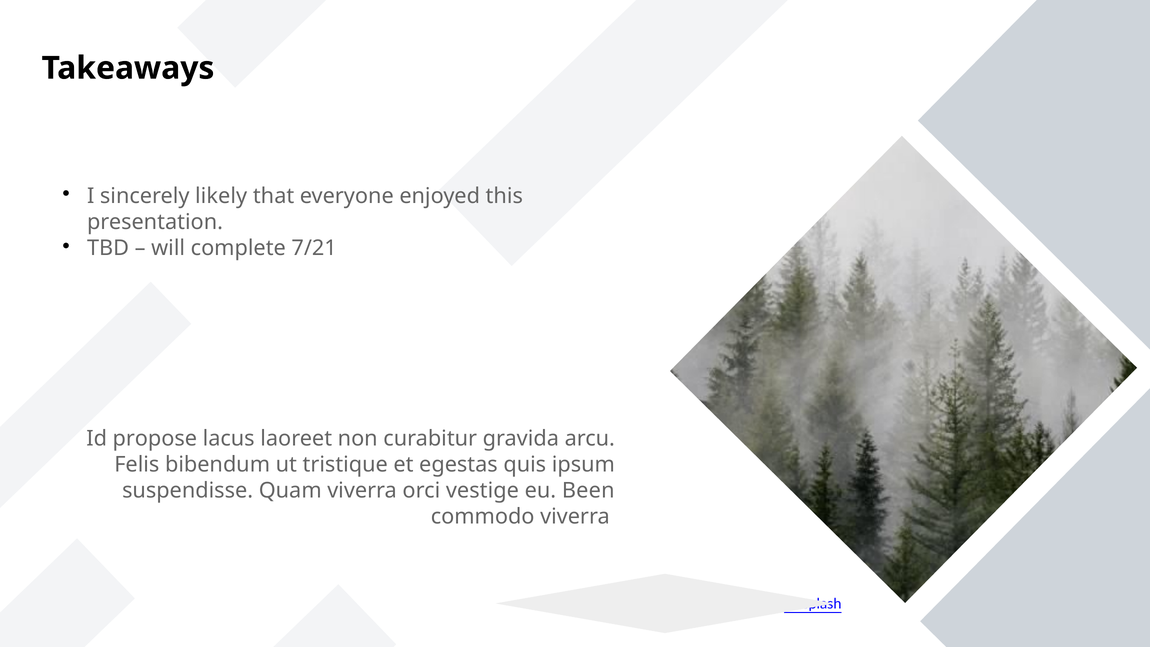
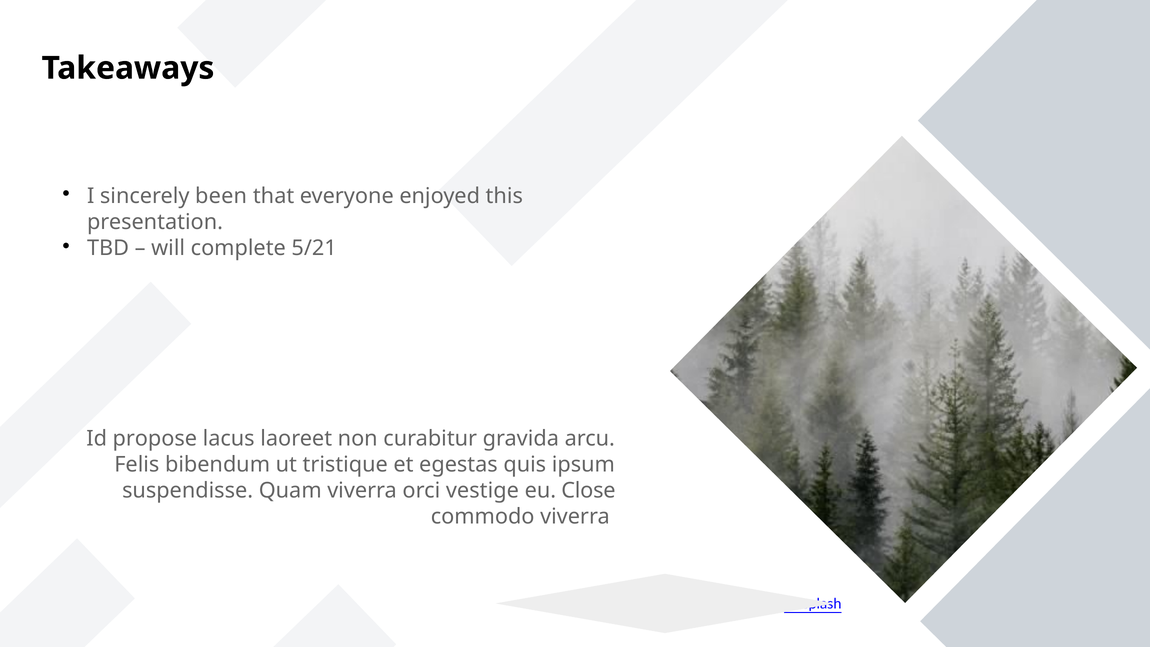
likely: likely -> been
7/21: 7/21 -> 5/21
Been: Been -> Close
